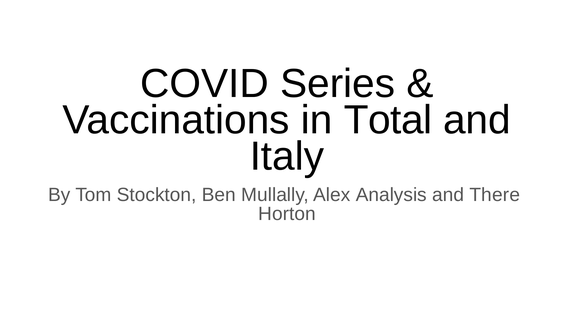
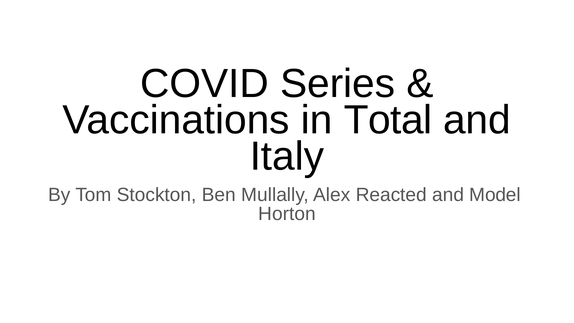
Analysis: Analysis -> Reacted
There: There -> Model
